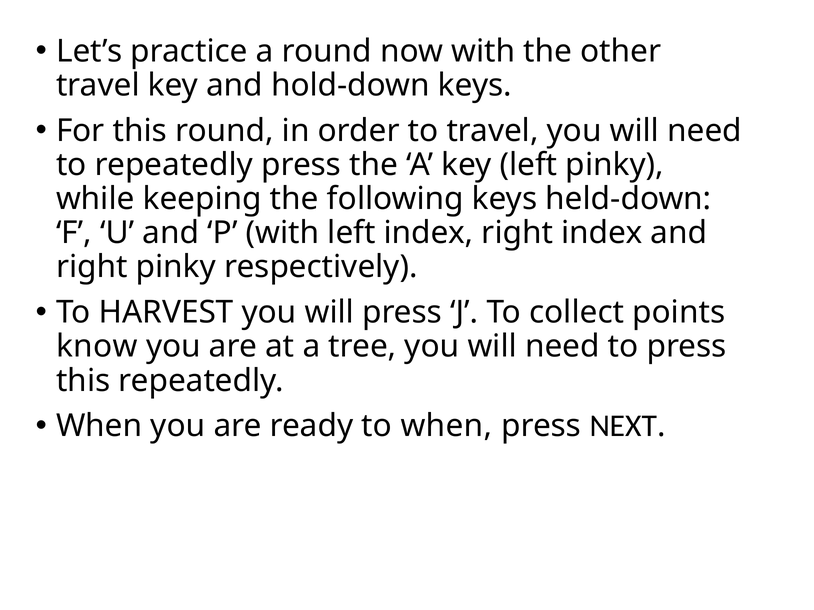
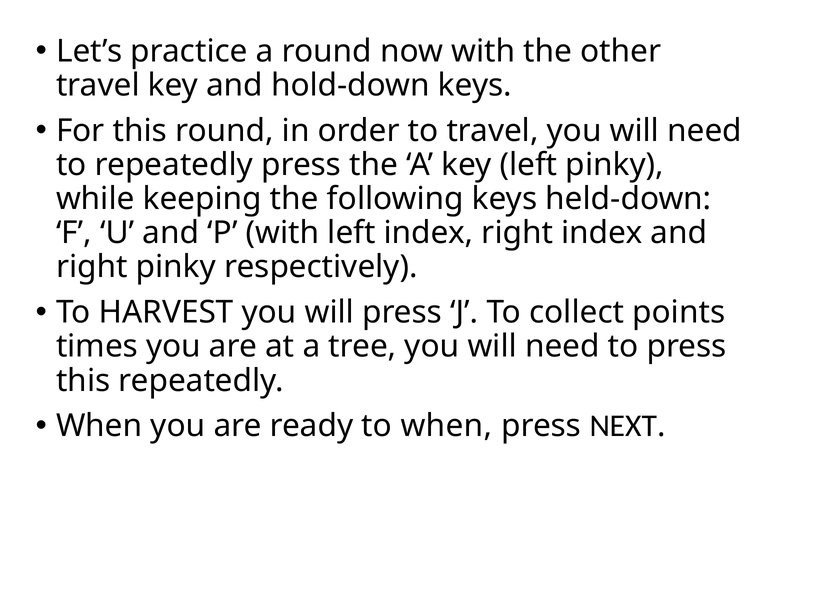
know: know -> times
